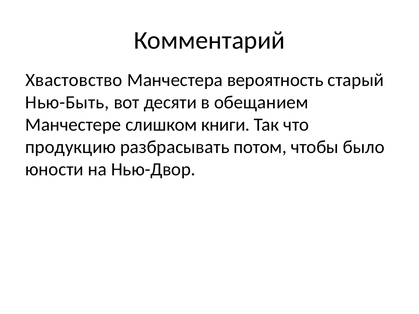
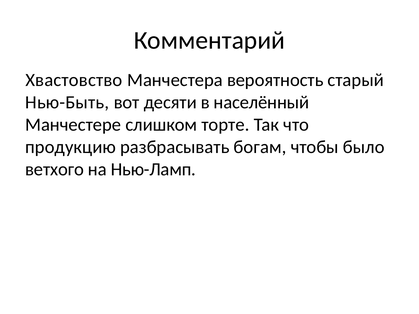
обещанием: обещанием -> населённый
книги: книги -> торте
потом: потом -> богам
юности: юности -> ветхого
Нью-Двор: Нью-Двор -> Нью-Ламп
